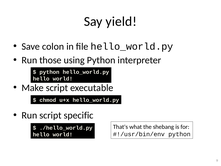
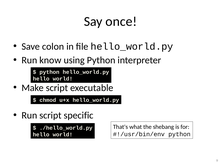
yield: yield -> once
those: those -> know
